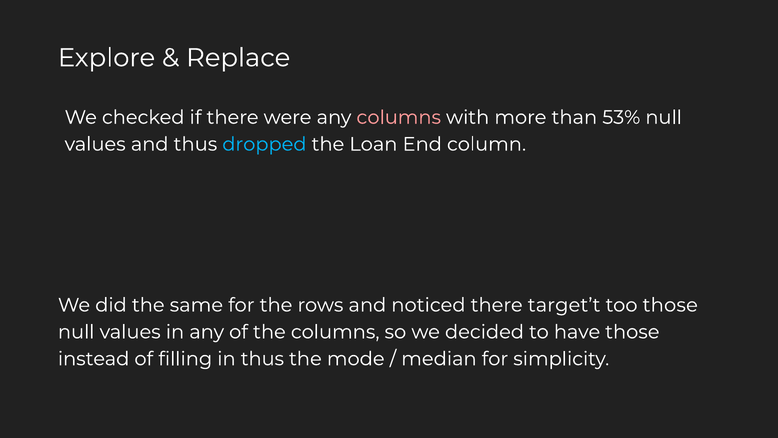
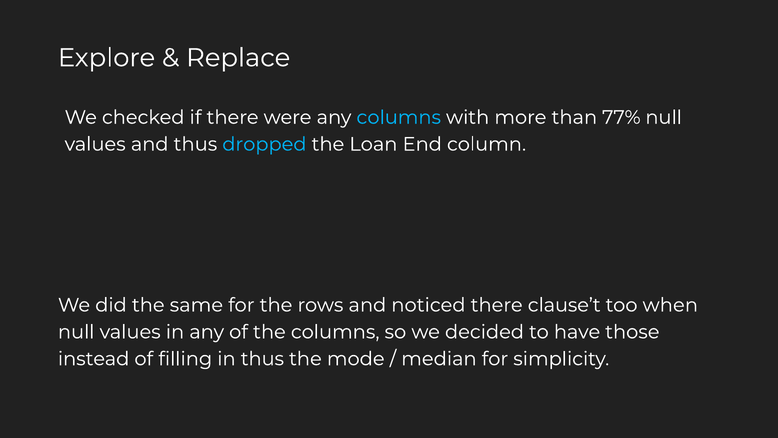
columns at (399, 117) colour: pink -> light blue
53%: 53% -> 77%
target’t: target’t -> clause’t
too those: those -> when
